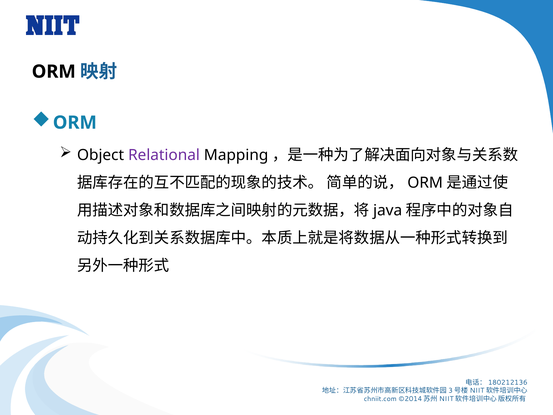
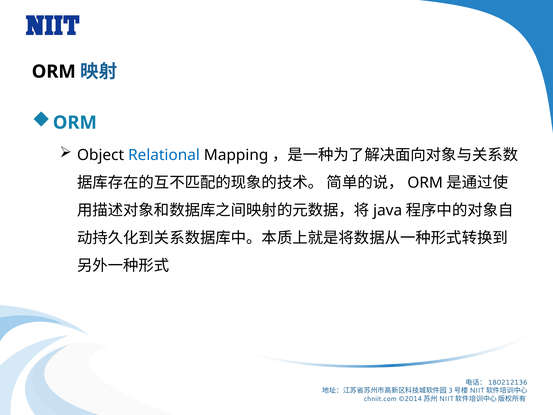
Relational colour: purple -> blue
